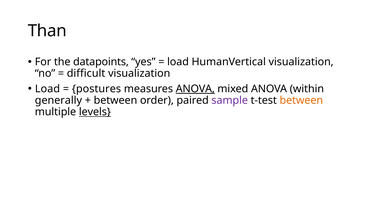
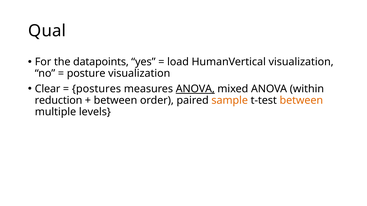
Than: Than -> Qual
difficult: difficult -> posture
Load at (47, 89): Load -> Clear
generally: generally -> reduction
sample colour: purple -> orange
levels underline: present -> none
